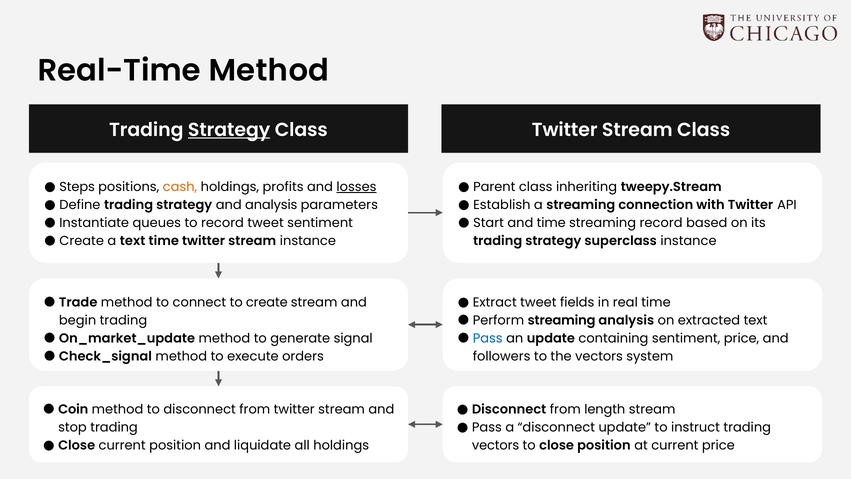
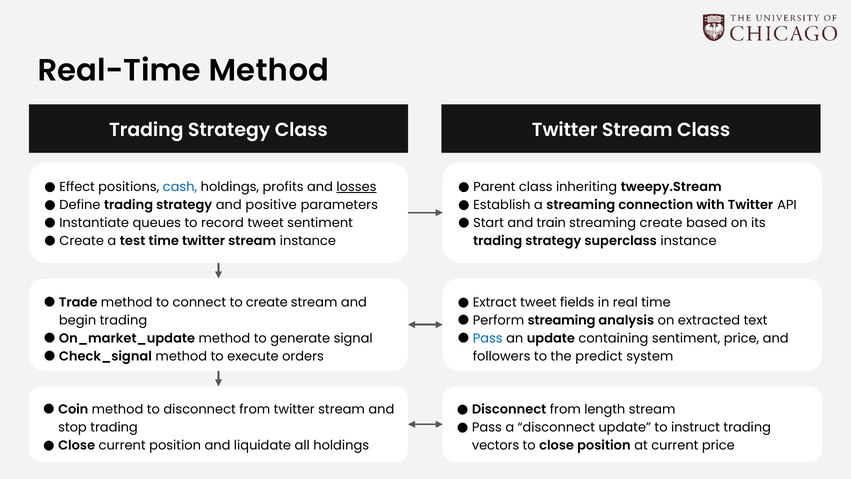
Strategy at (229, 130) underline: present -> none
Steps: Steps -> Effect
cash colour: orange -> blue
and analysis: analysis -> positive
and time: time -> train
streaming record: record -> create
a text: text -> test
the vectors: vectors -> predict
